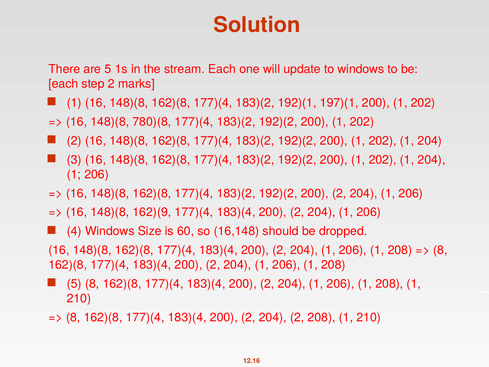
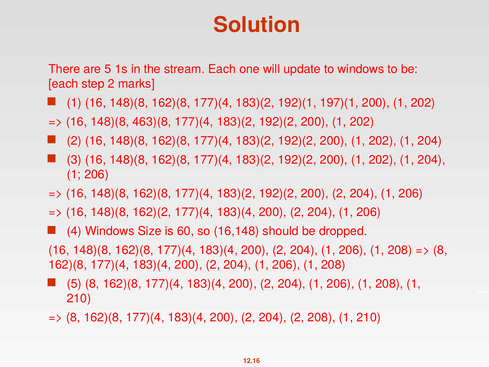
780)(8: 780)(8 -> 463)(8
162)(9: 162)(9 -> 162)(2
